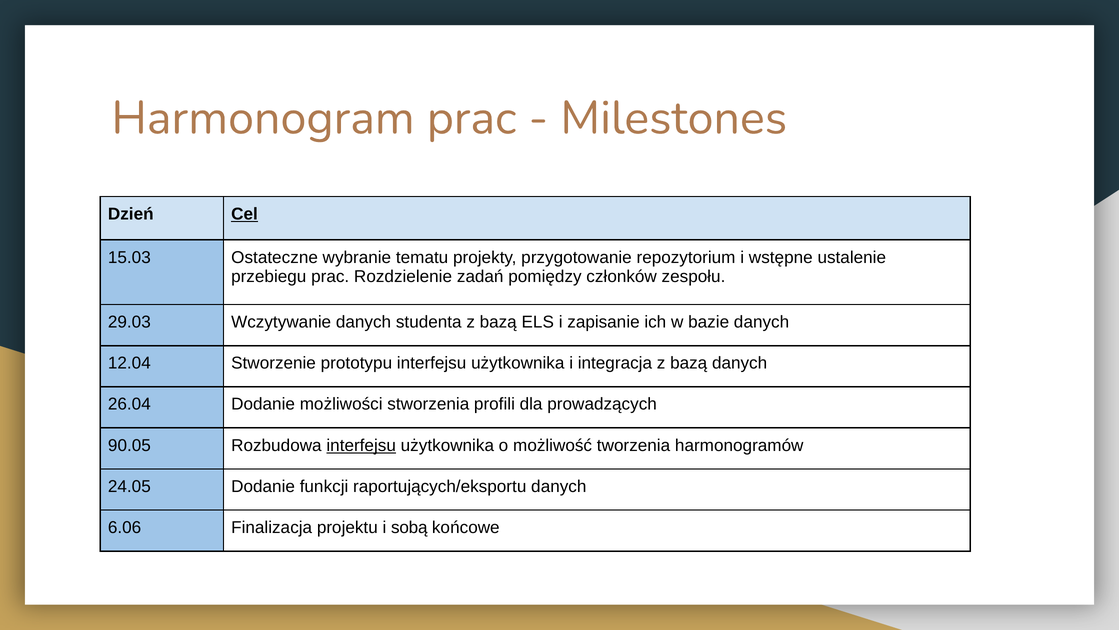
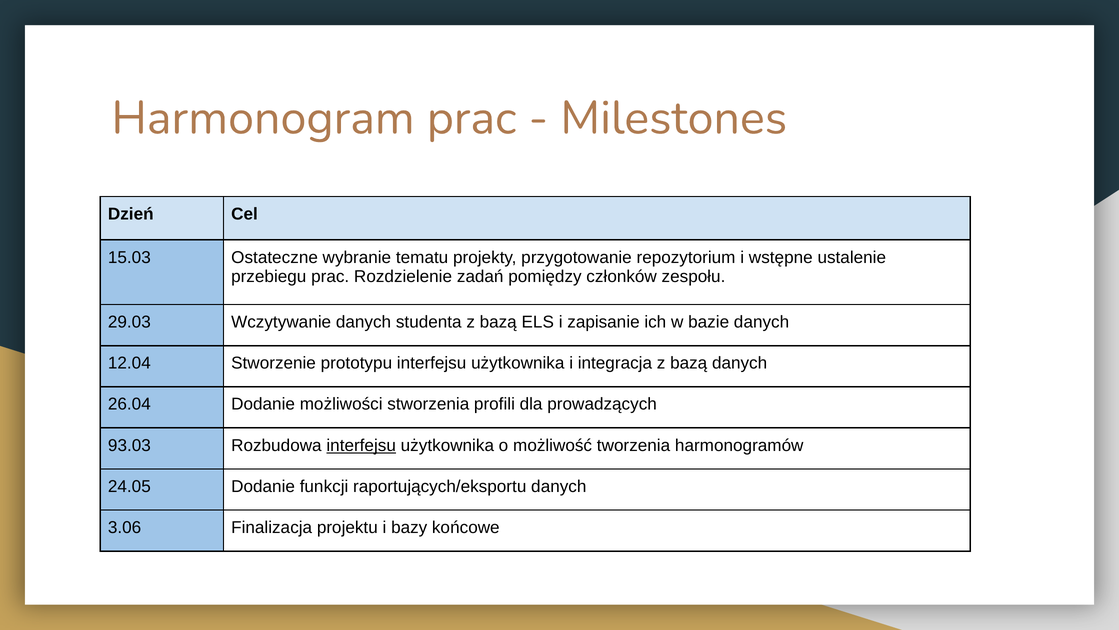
Cel underline: present -> none
90.05: 90.05 -> 93.03
6.06: 6.06 -> 3.06
sobą: sobą -> bazy
